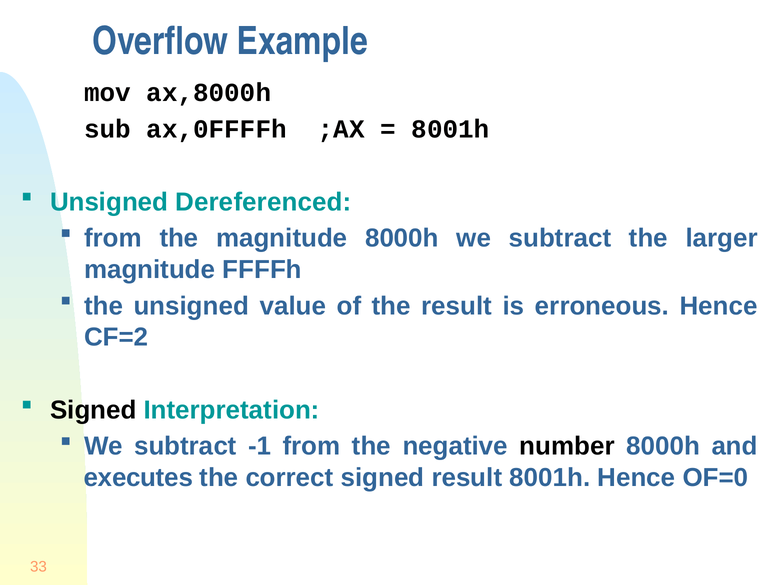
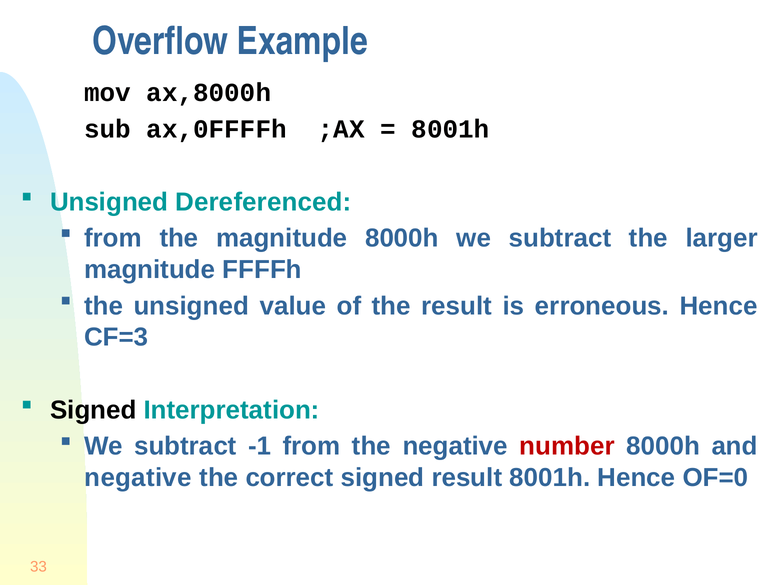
CF=2: CF=2 -> CF=3
number colour: black -> red
executes at (138, 477): executes -> negative
